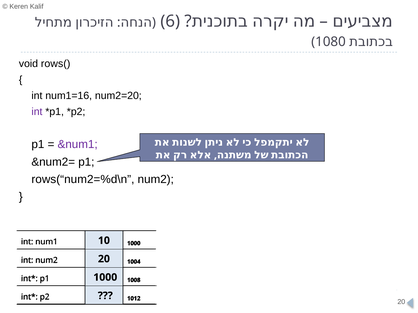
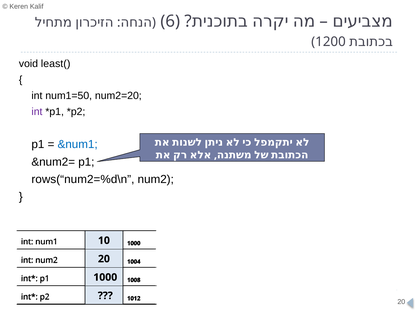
1080: 1080 -> 1200
rows(: rows( -> least(
num1=16: num1=16 -> num1=50
&num1 colour: purple -> blue
